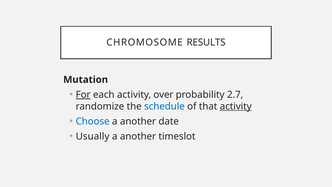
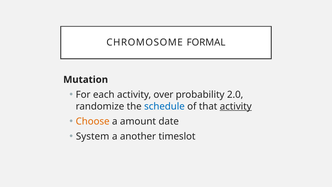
RESULTS: RESULTS -> FORMAL
For underline: present -> none
2.7: 2.7 -> 2.0
Choose colour: blue -> orange
another at (138, 121): another -> amount
Usually: Usually -> System
